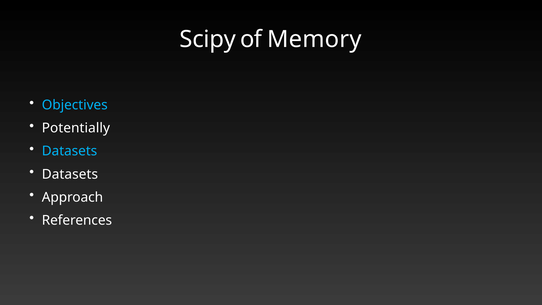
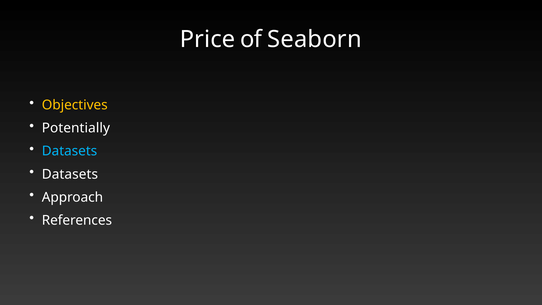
Scipy: Scipy -> Price
Memory: Memory -> Seaborn
Objectives colour: light blue -> yellow
